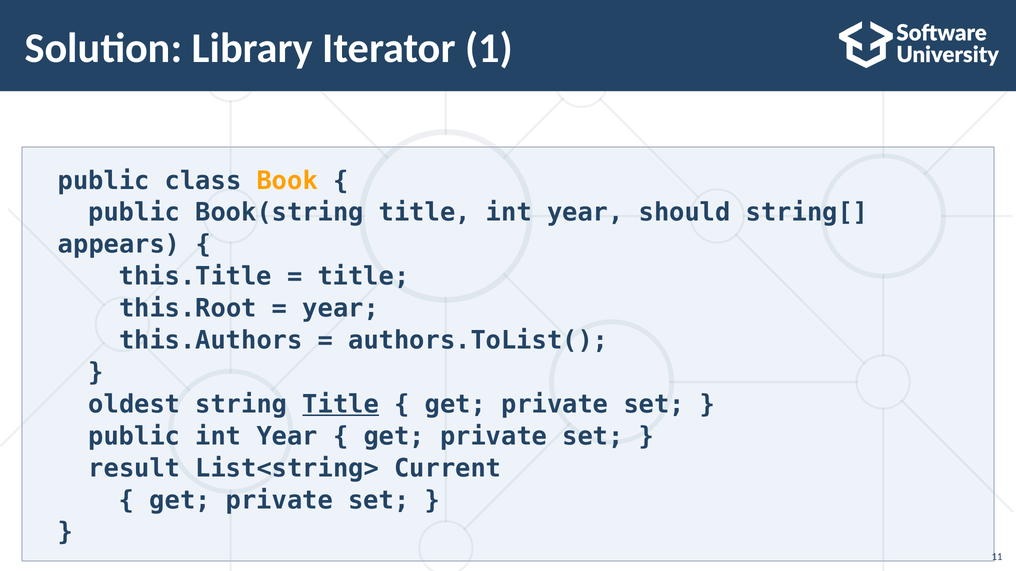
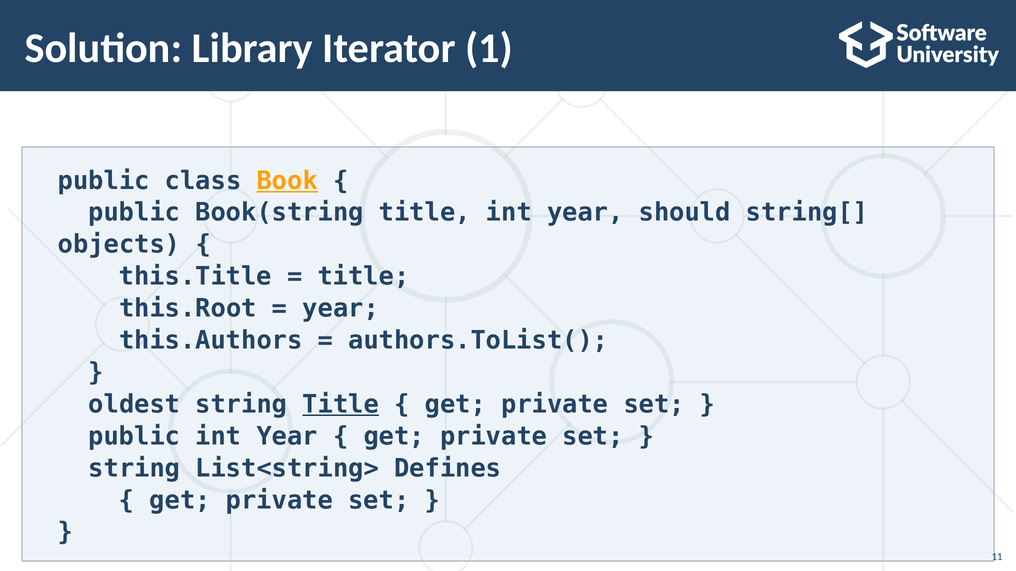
Book underline: none -> present
appears: appears -> objects
result at (134, 469): result -> string
Current: Current -> Defines
